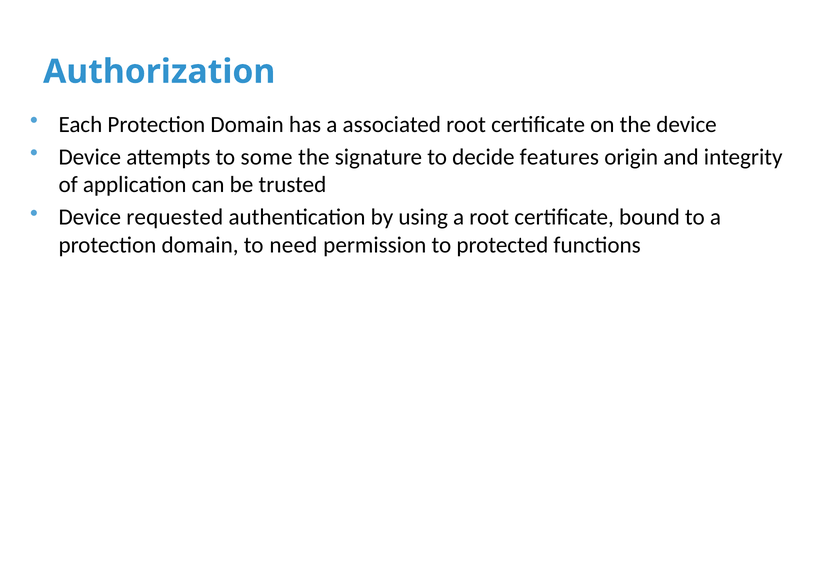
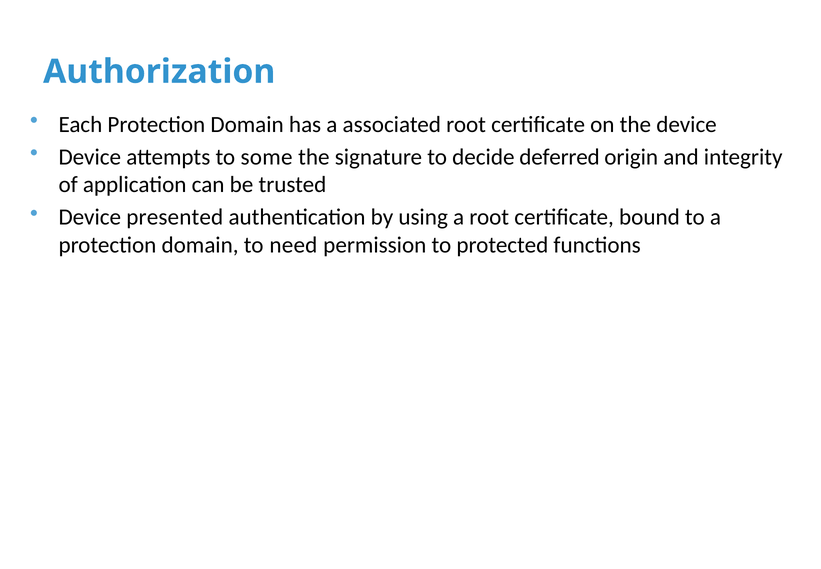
features: features -> deferred
requested: requested -> presented
